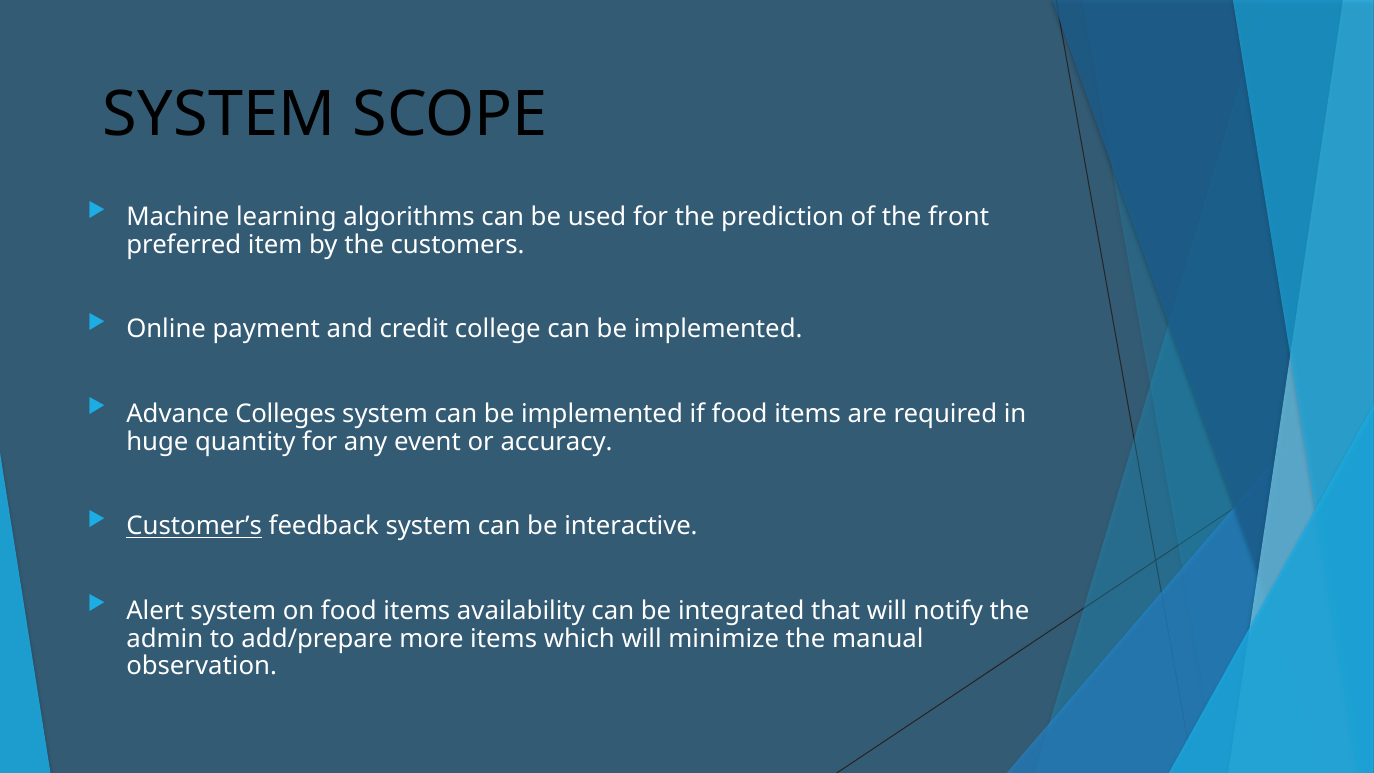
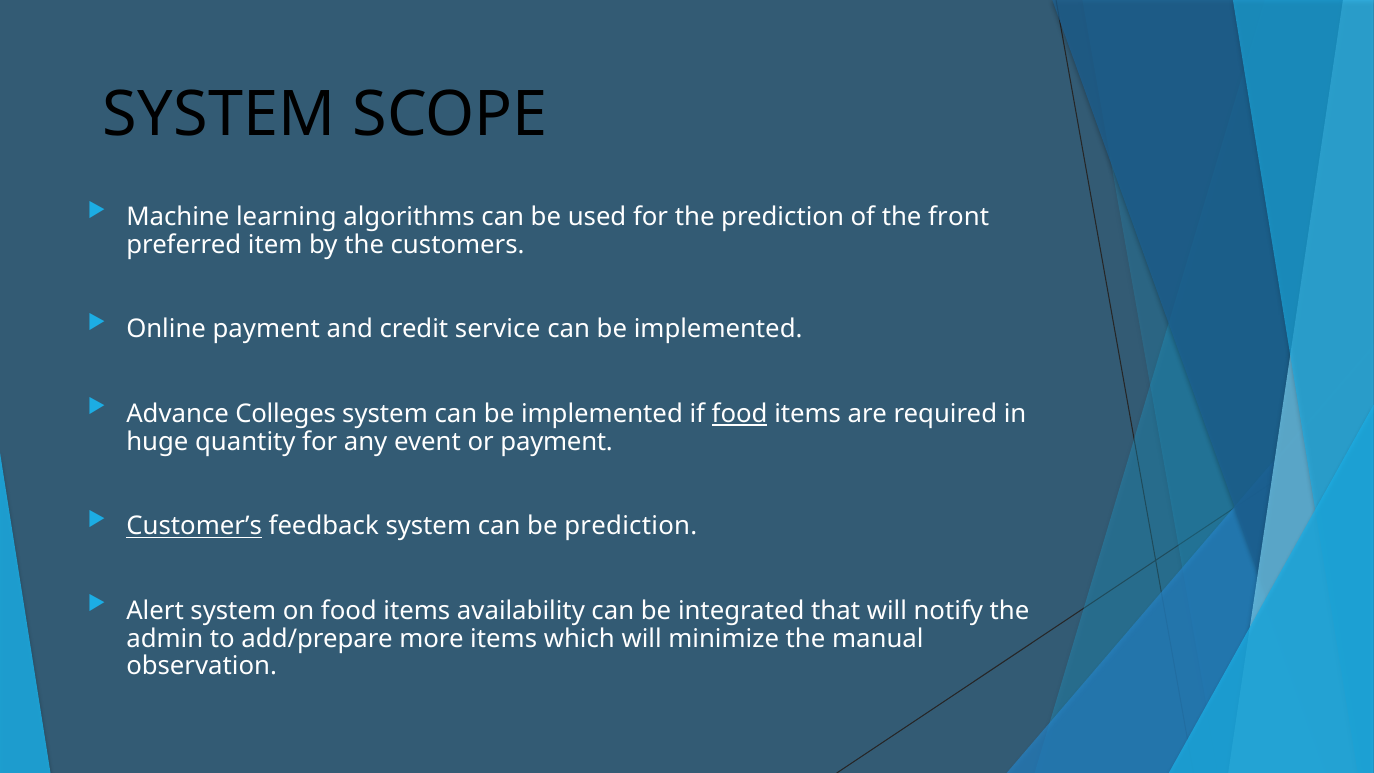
college: college -> service
food at (740, 414) underline: none -> present
or accuracy: accuracy -> payment
be interactive: interactive -> prediction
